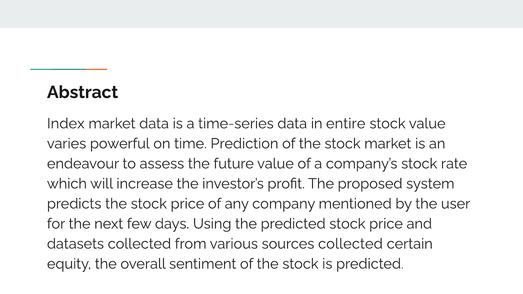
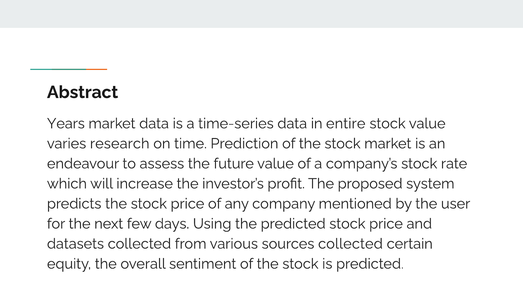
Index: Index -> Years
powerful: powerful -> research
